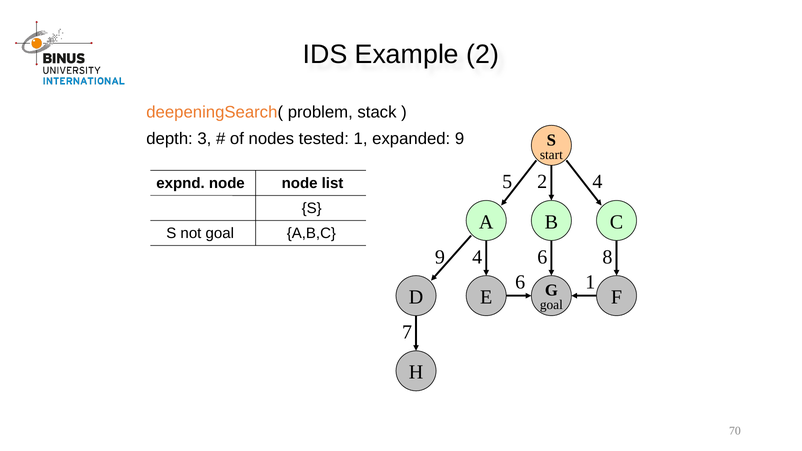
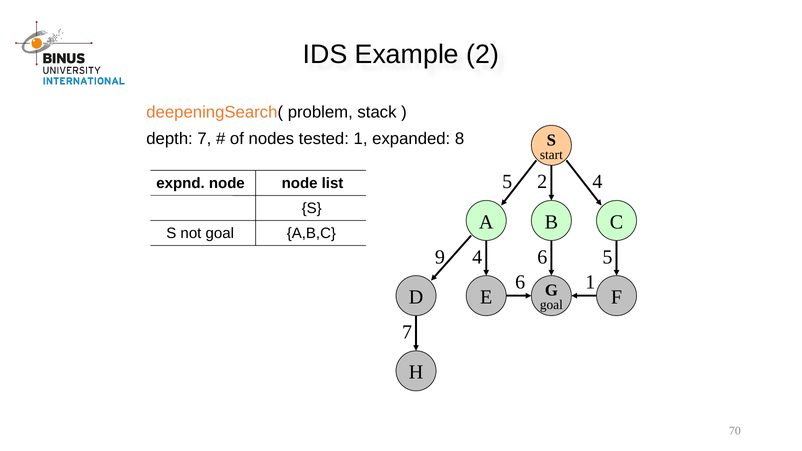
depth 3: 3 -> 7
expanded 9: 9 -> 8
6 8: 8 -> 5
